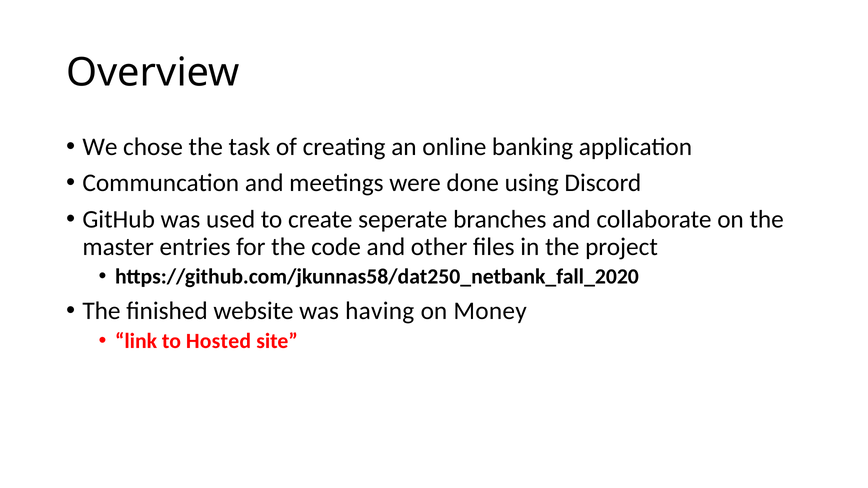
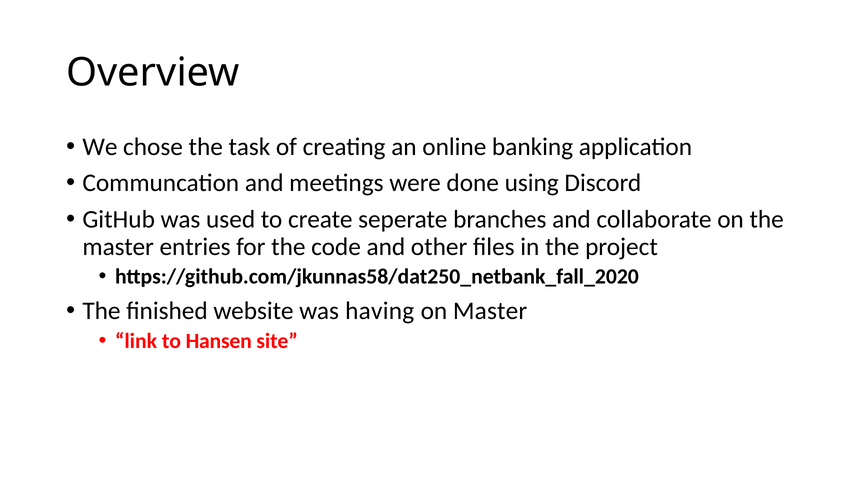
on Money: Money -> Master
Hosted: Hosted -> Hansen
